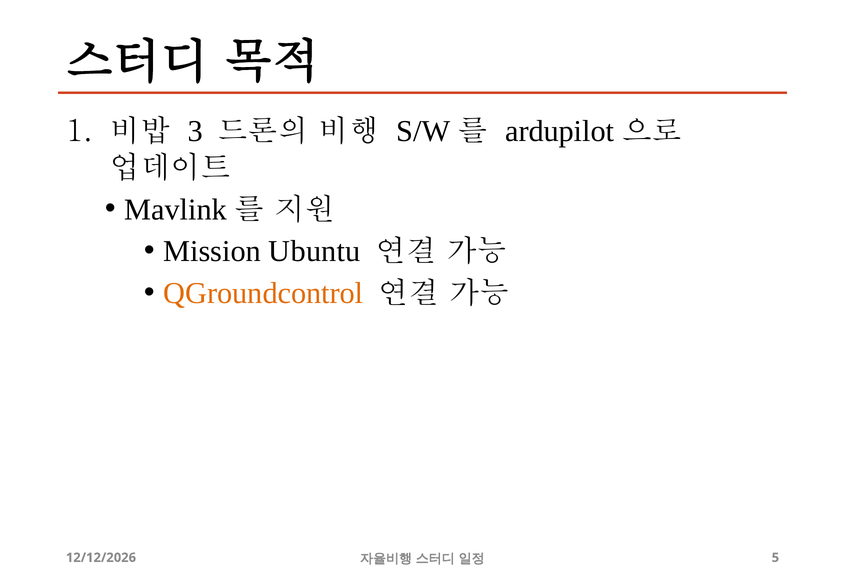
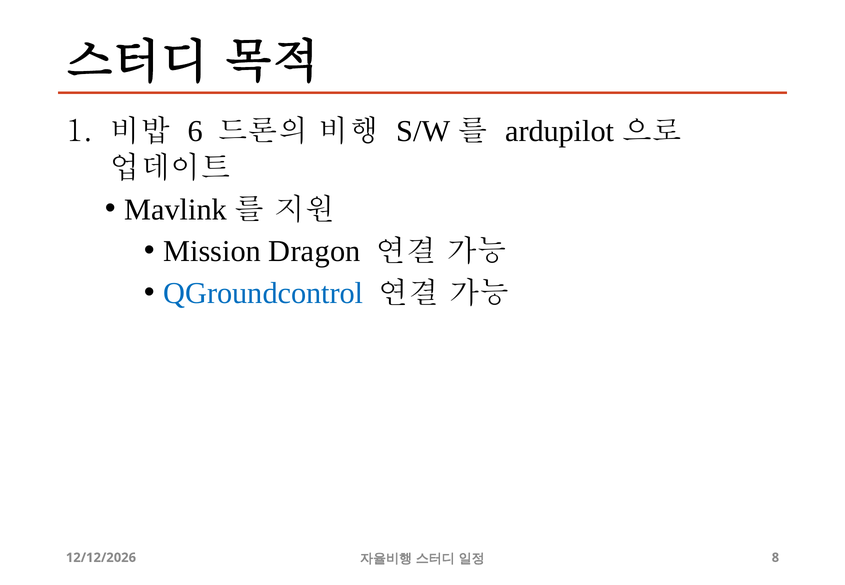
3: 3 -> 6
Ubuntu: Ubuntu -> Dragon
QGroundcontrol colour: orange -> blue
5: 5 -> 8
